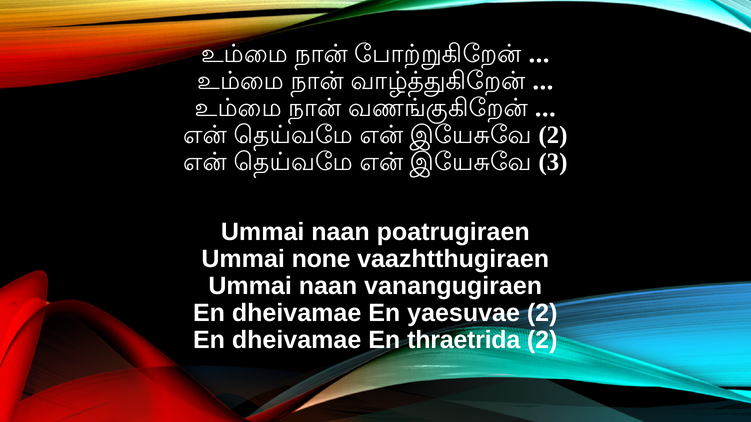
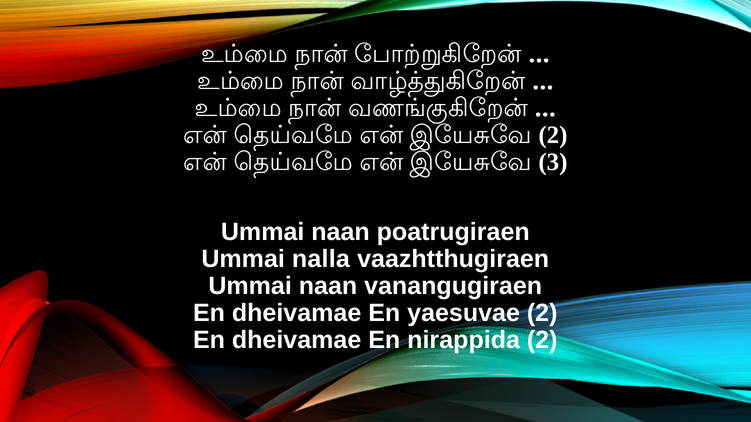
none: none -> nalla
thraetrida: thraetrida -> nirappida
